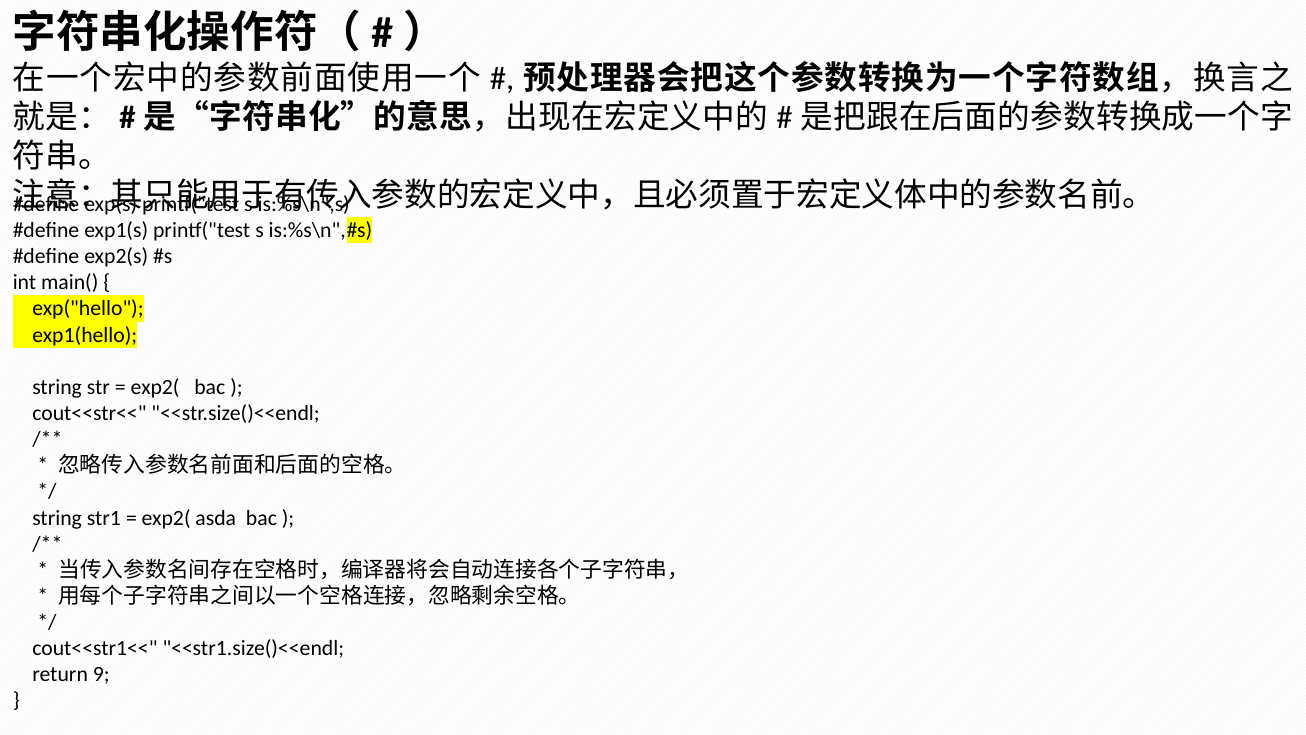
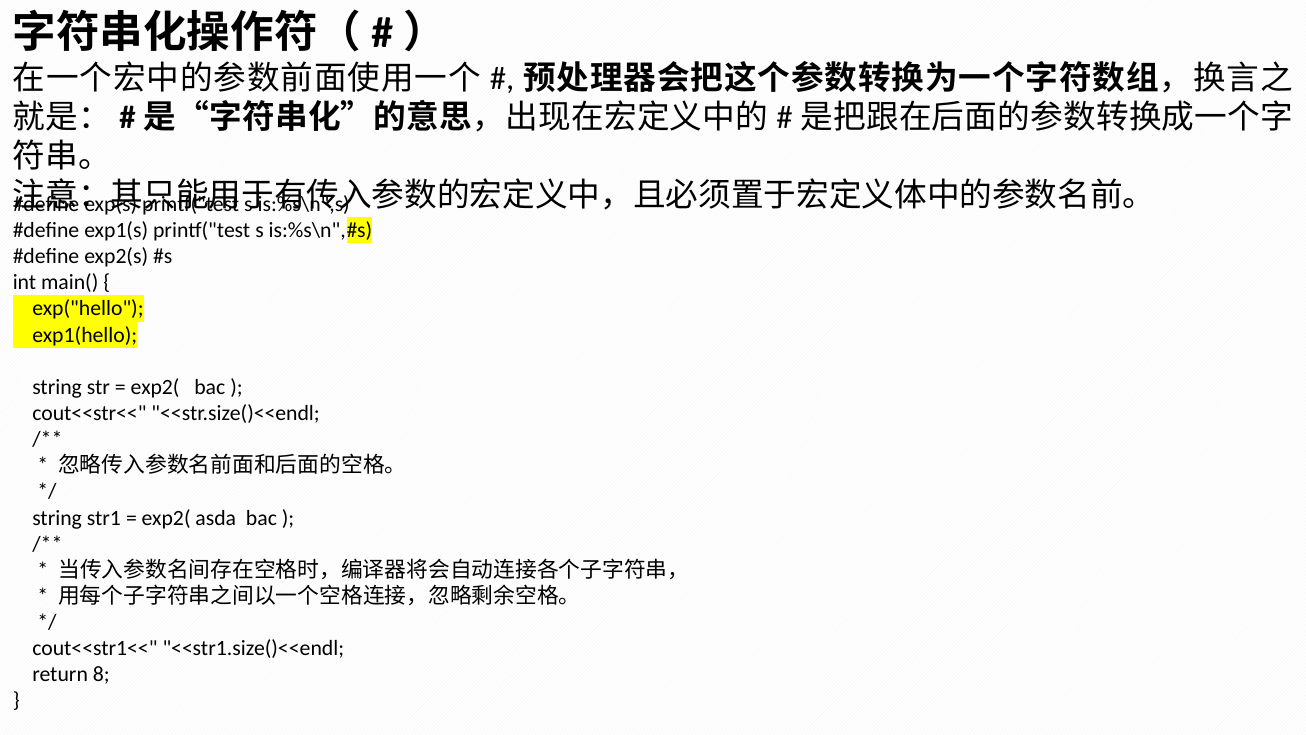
9: 9 -> 8
